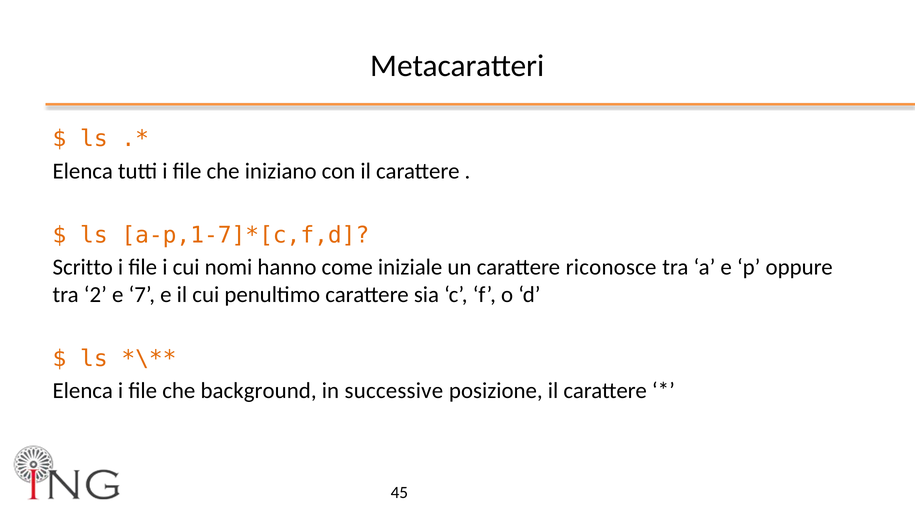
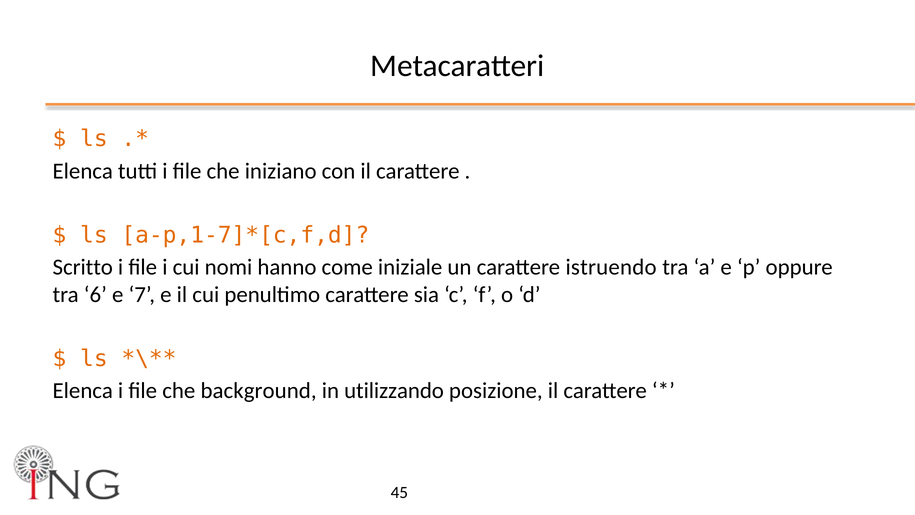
riconosce: riconosce -> istruendo
2: 2 -> 6
successive: successive -> utilizzando
